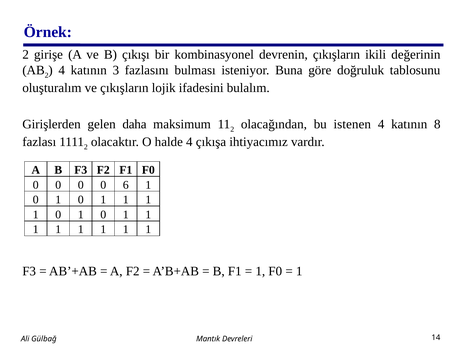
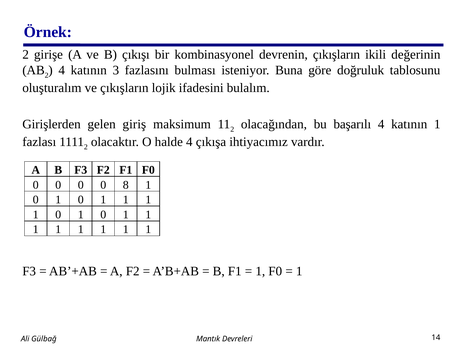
daha: daha -> giriş
istenen: istenen -> başarılı
katının 8: 8 -> 1
6: 6 -> 8
